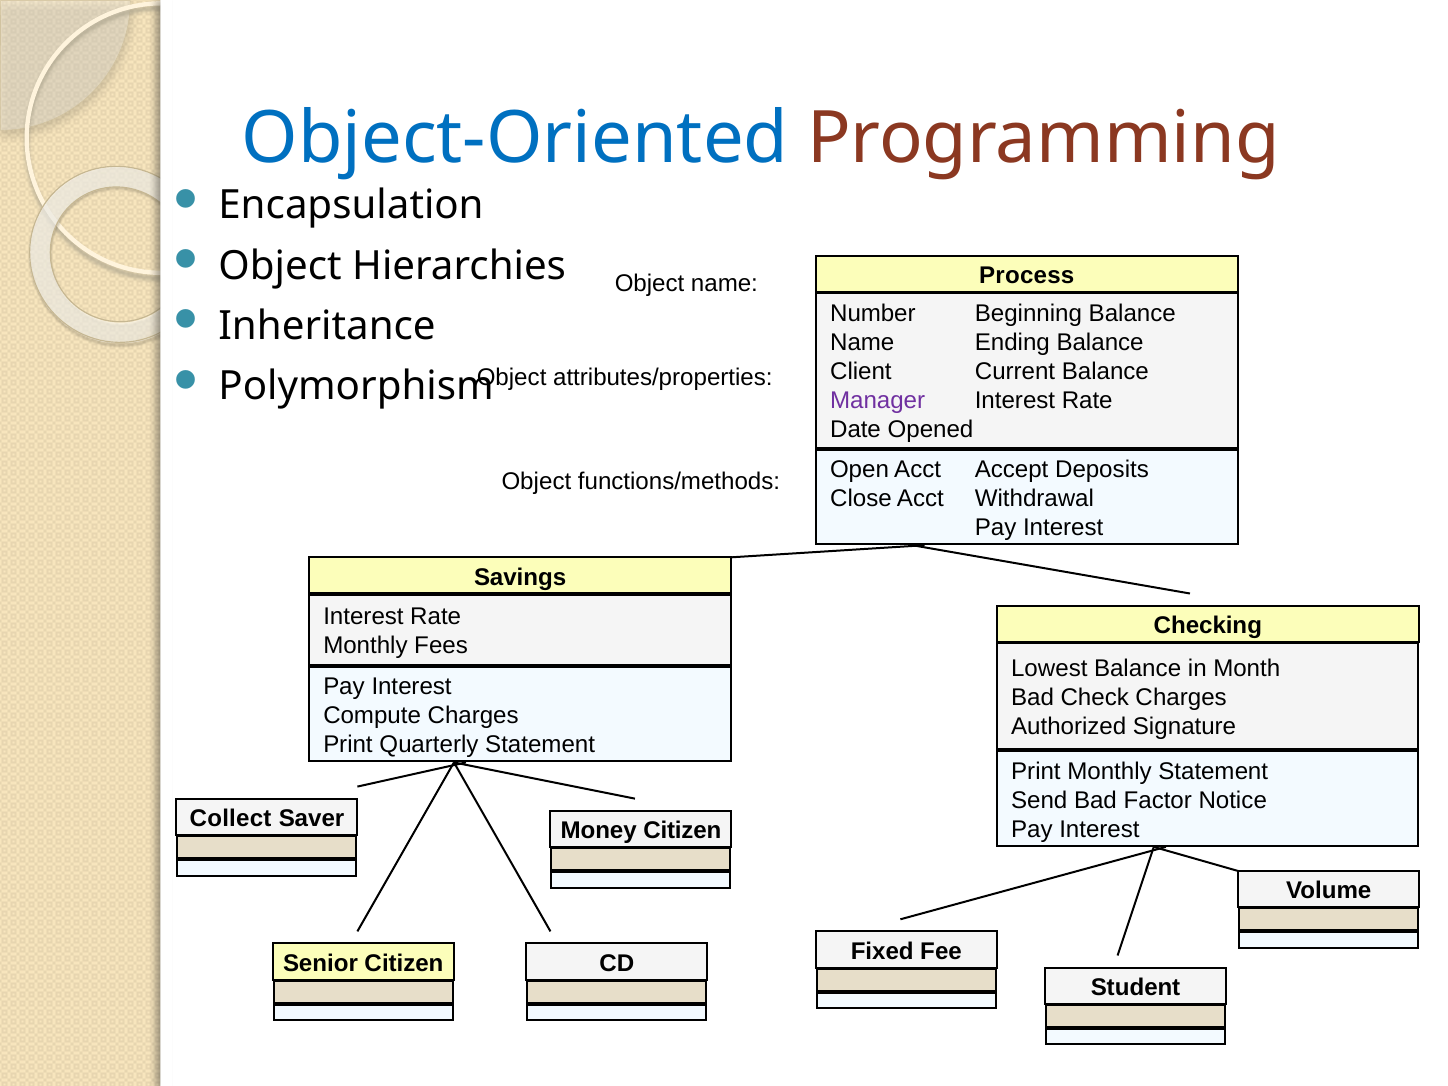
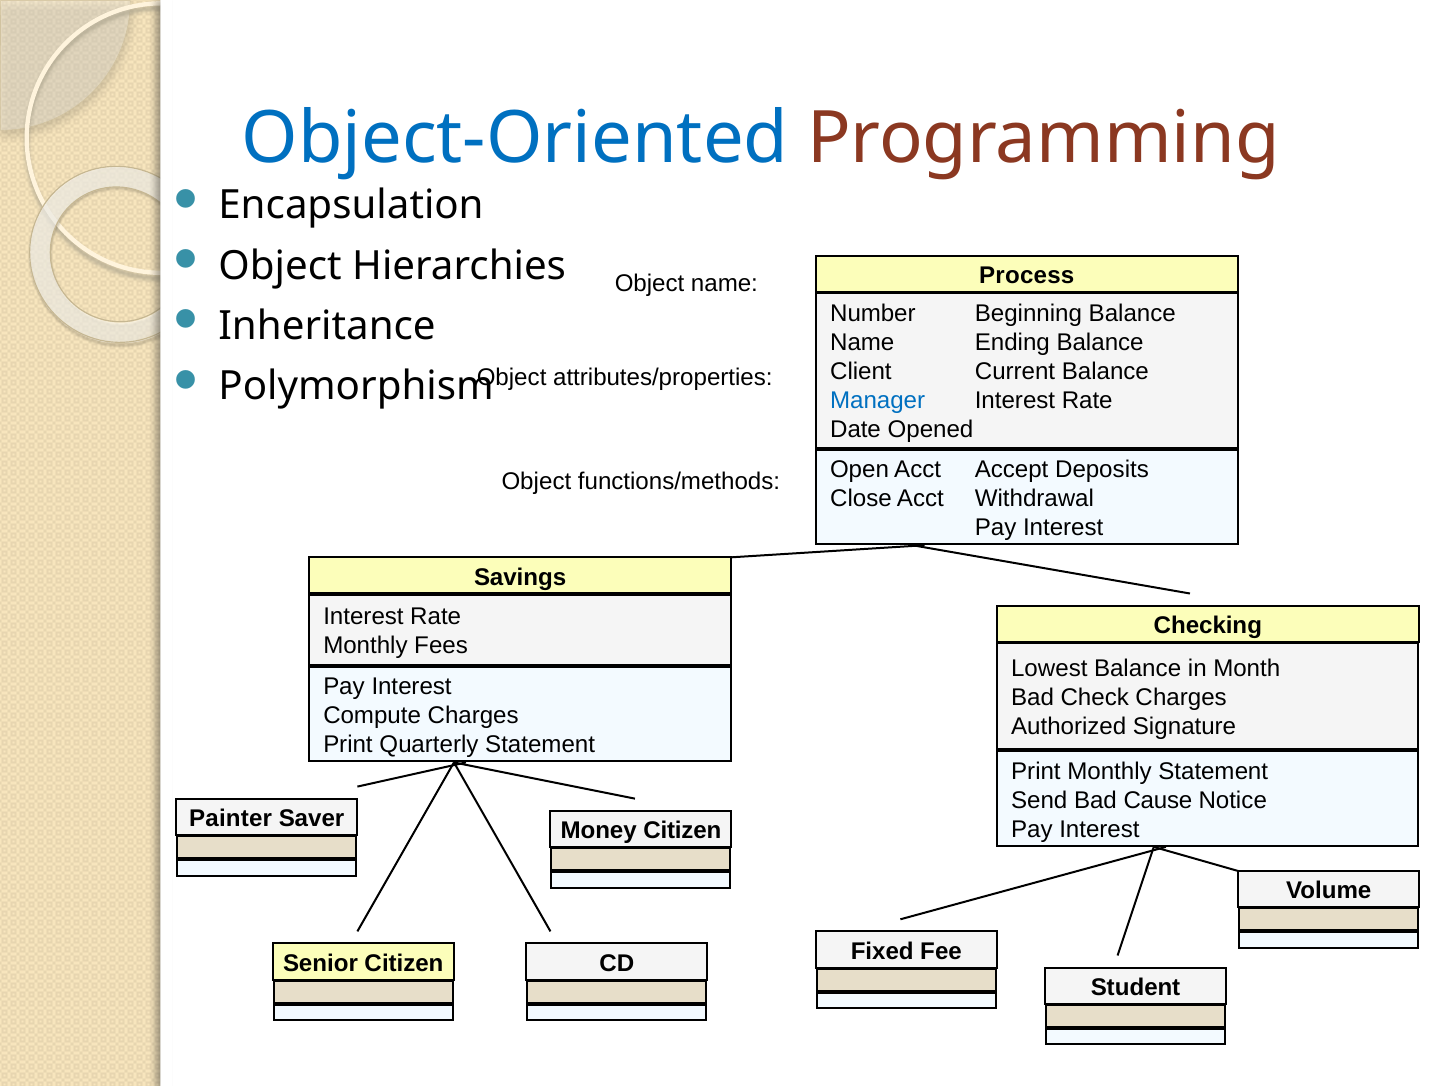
Manager colour: purple -> blue
Factor: Factor -> Cause
Collect: Collect -> Painter
